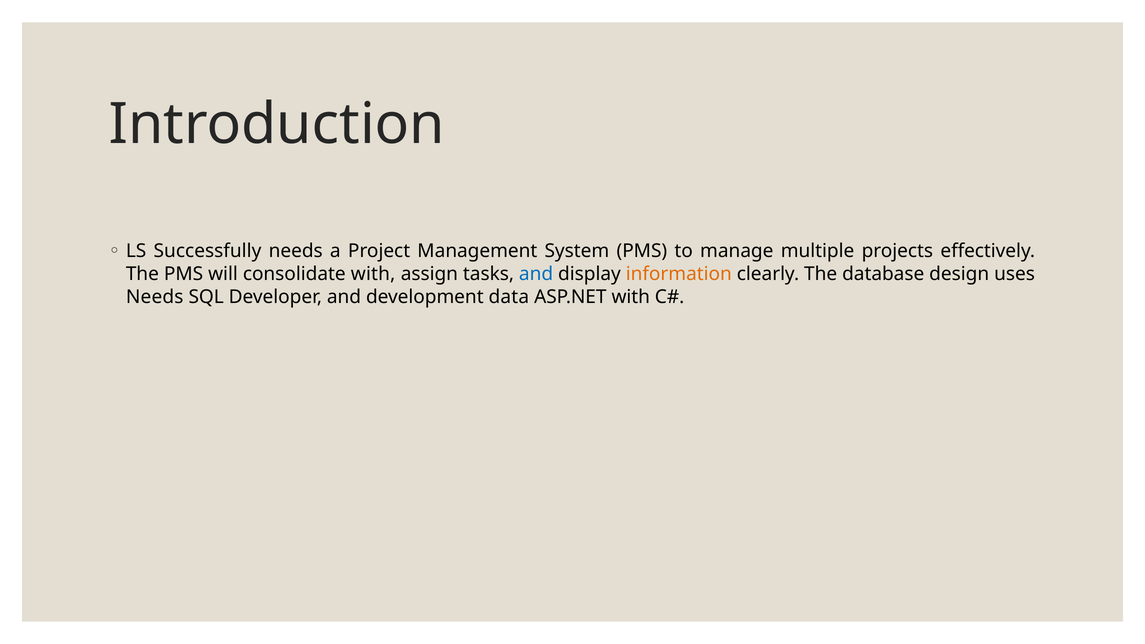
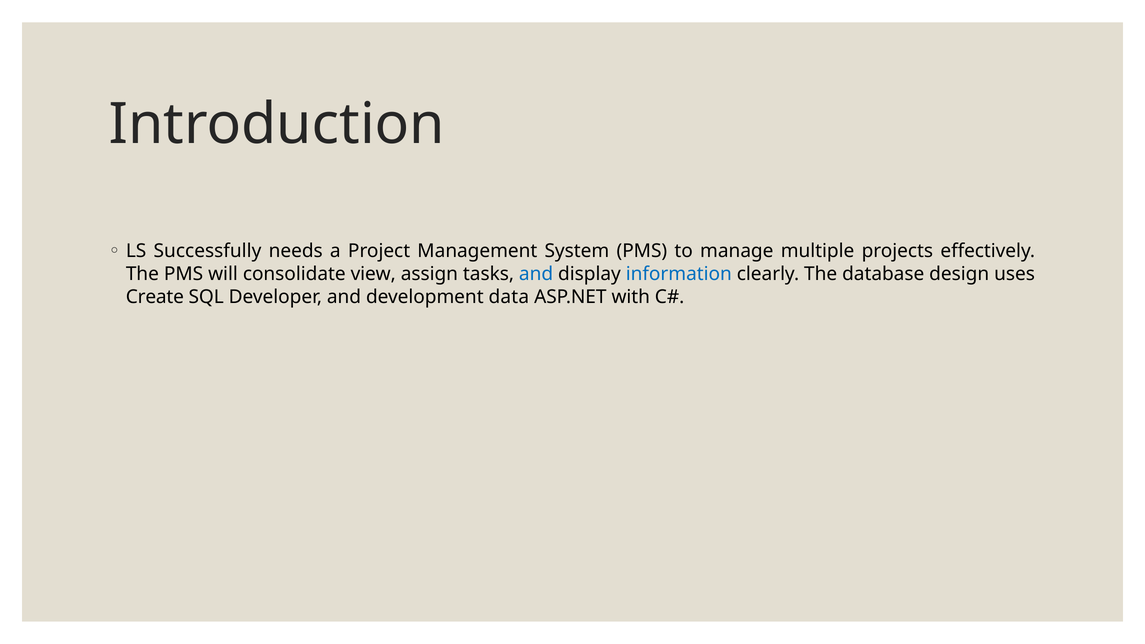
consolidate with: with -> view
information colour: orange -> blue
Needs at (155, 297): Needs -> Create
